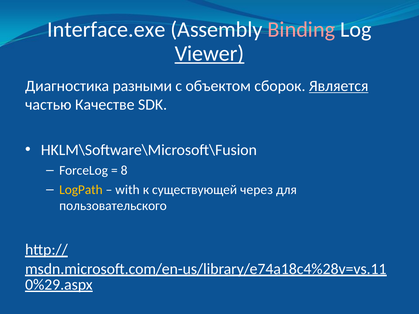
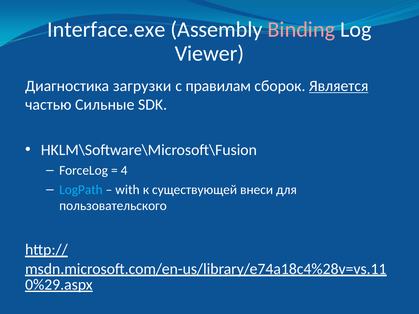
Viewer underline: present -> none
разными: разными -> загрузки
объектом: объектом -> правилам
Качестве: Качестве -> Сильные
8: 8 -> 4
LogPath colour: yellow -> light blue
через: через -> внеси
